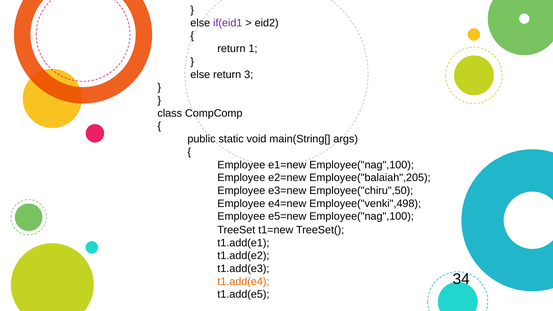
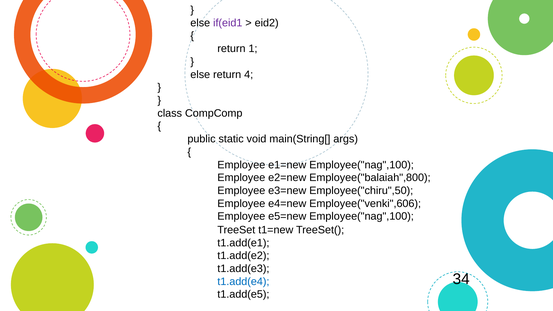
3: 3 -> 4
Employee("balaiah",205: Employee("balaiah",205 -> Employee("balaiah",800
Employee("venki",498: Employee("venki",498 -> Employee("venki",606
t1.add(e4 colour: orange -> blue
